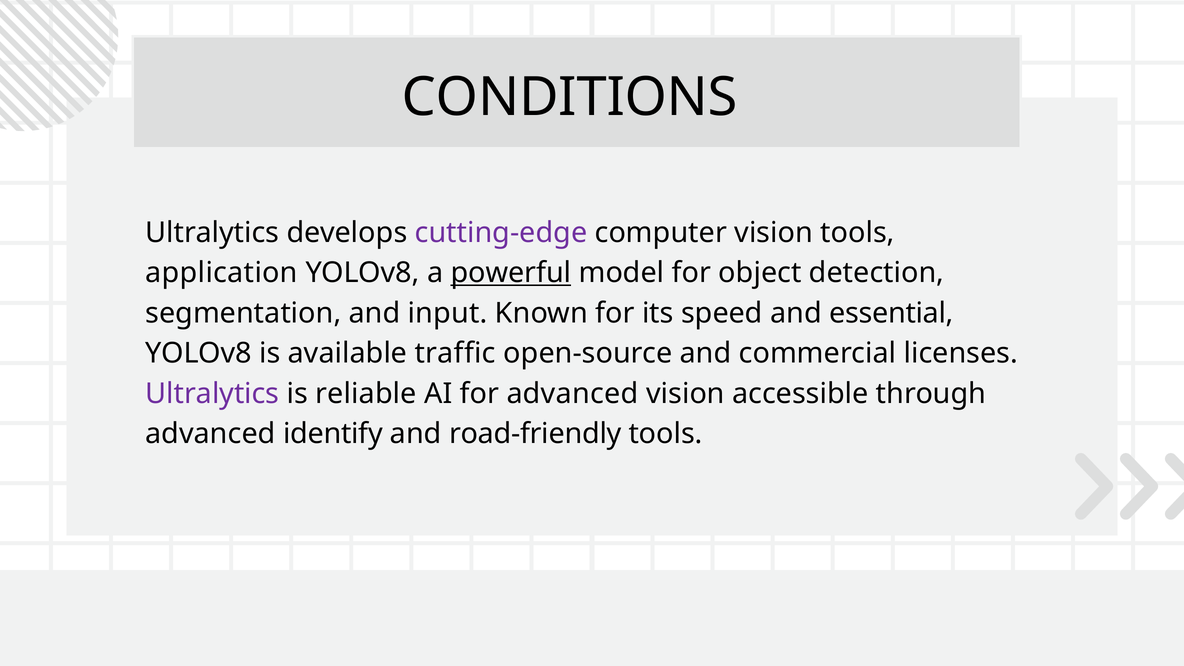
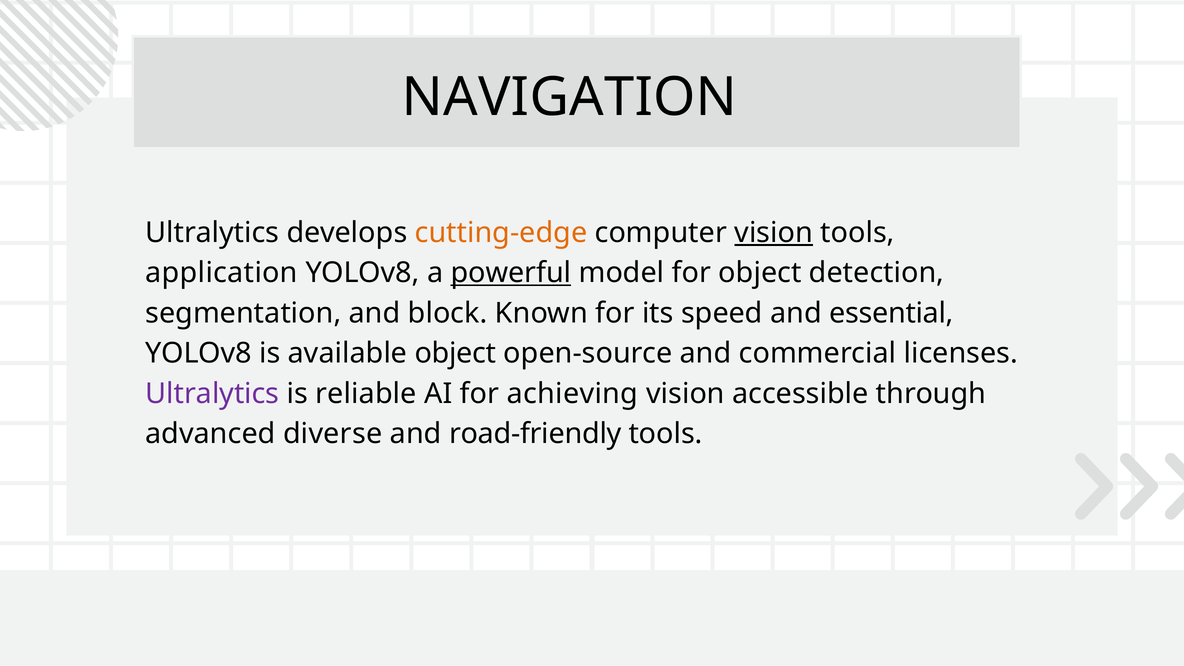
CONDITIONS: CONDITIONS -> NAVIGATION
cutting-edge colour: purple -> orange
vision at (774, 233) underline: none -> present
input: input -> block
available traffic: traffic -> object
for advanced: advanced -> achieving
identify: identify -> diverse
